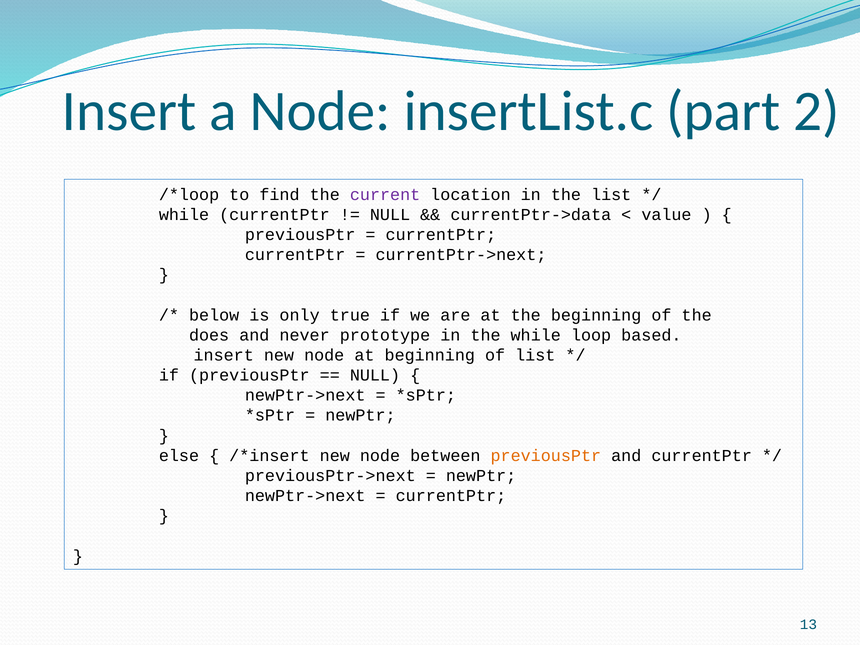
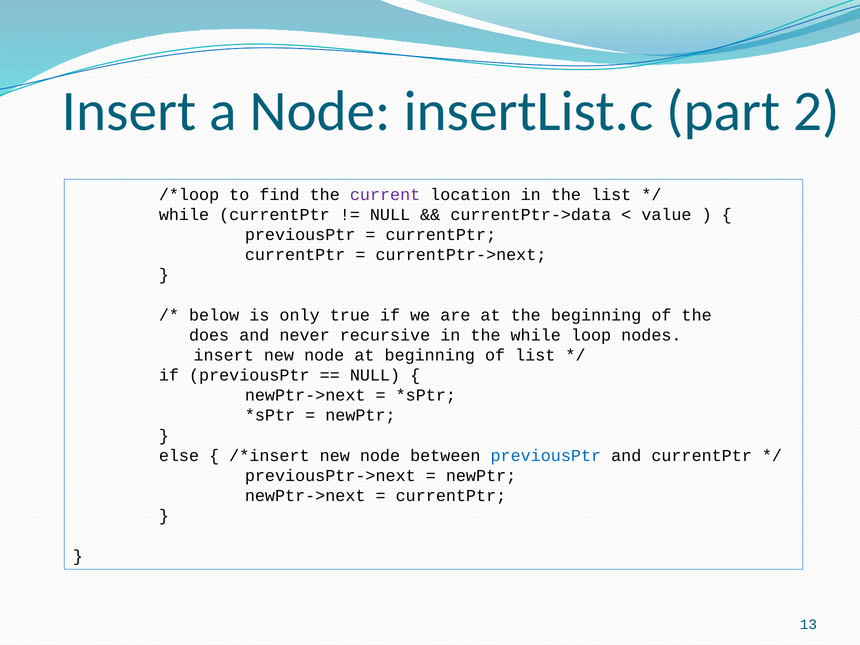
prototype: prototype -> recursive
based: based -> nodes
previousPtr at (546, 456) colour: orange -> blue
